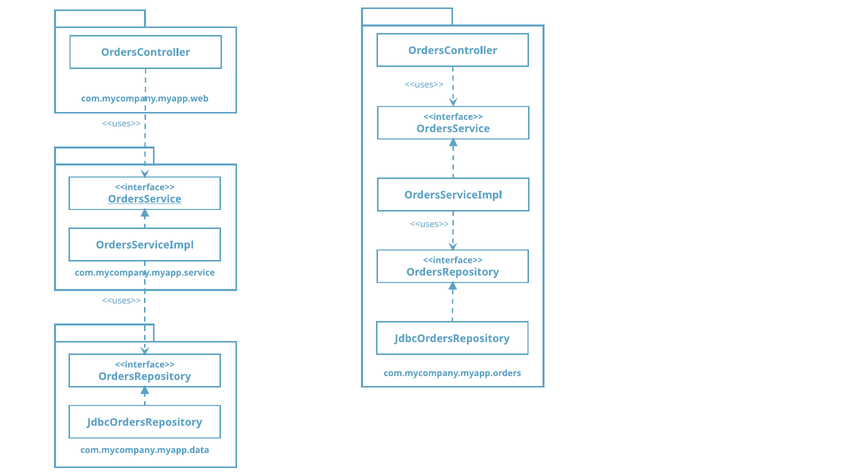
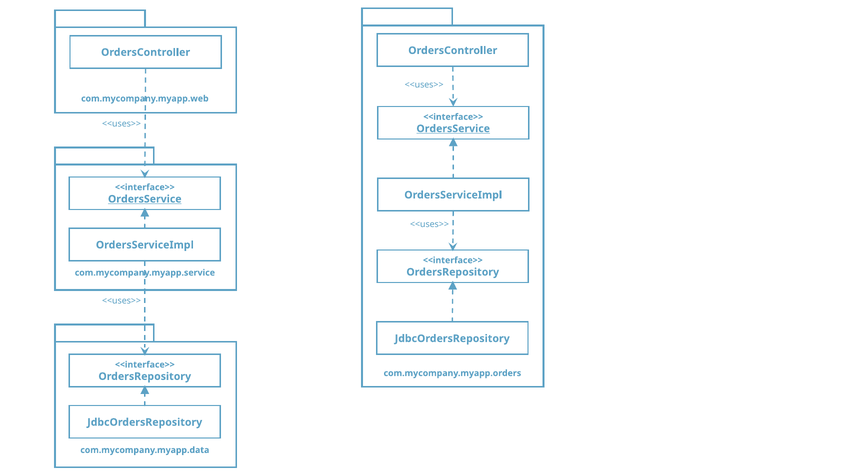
OrdersService at (453, 129) underline: none -> present
